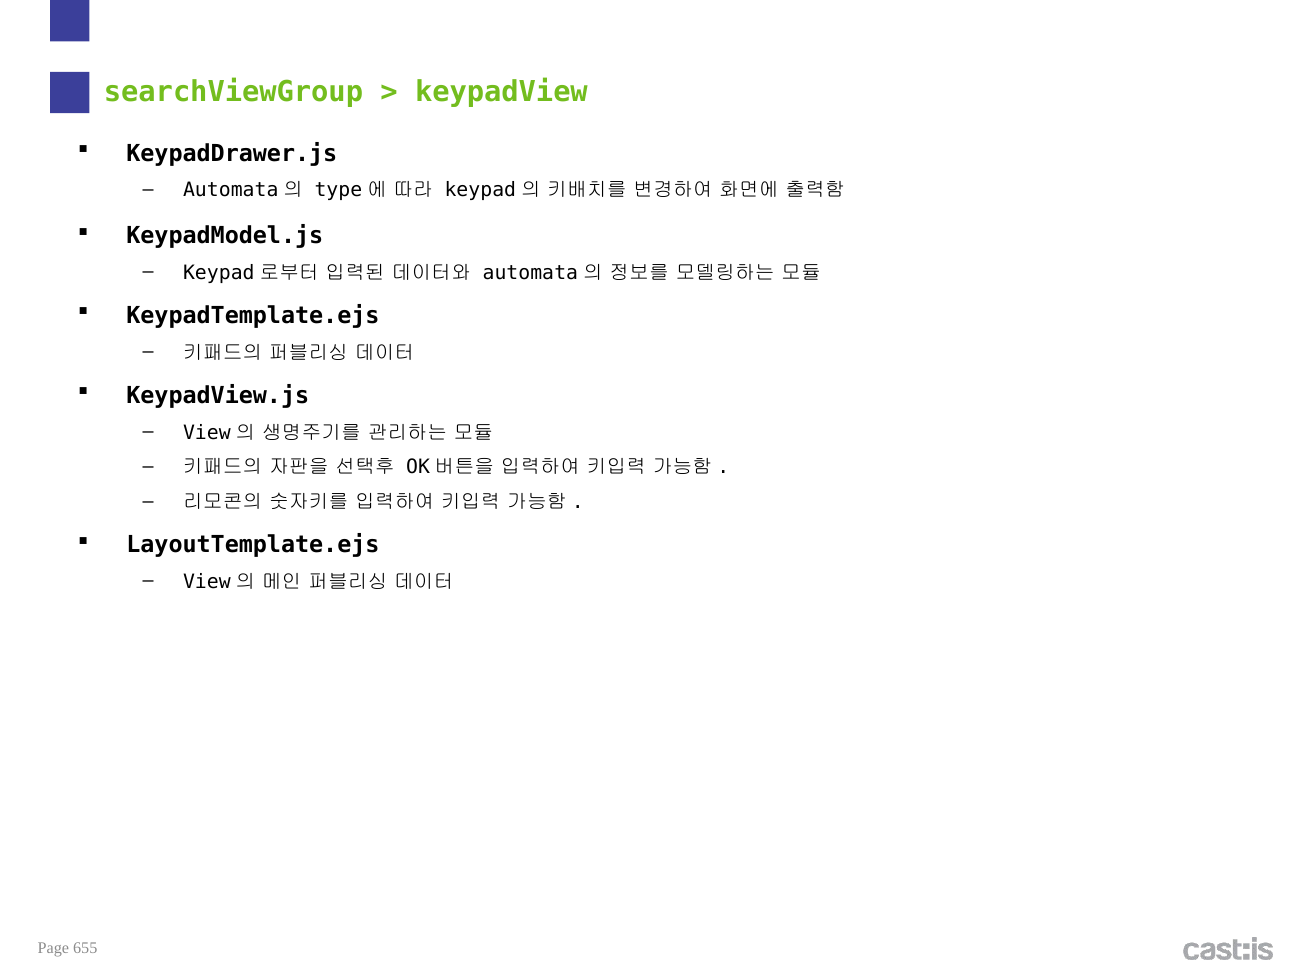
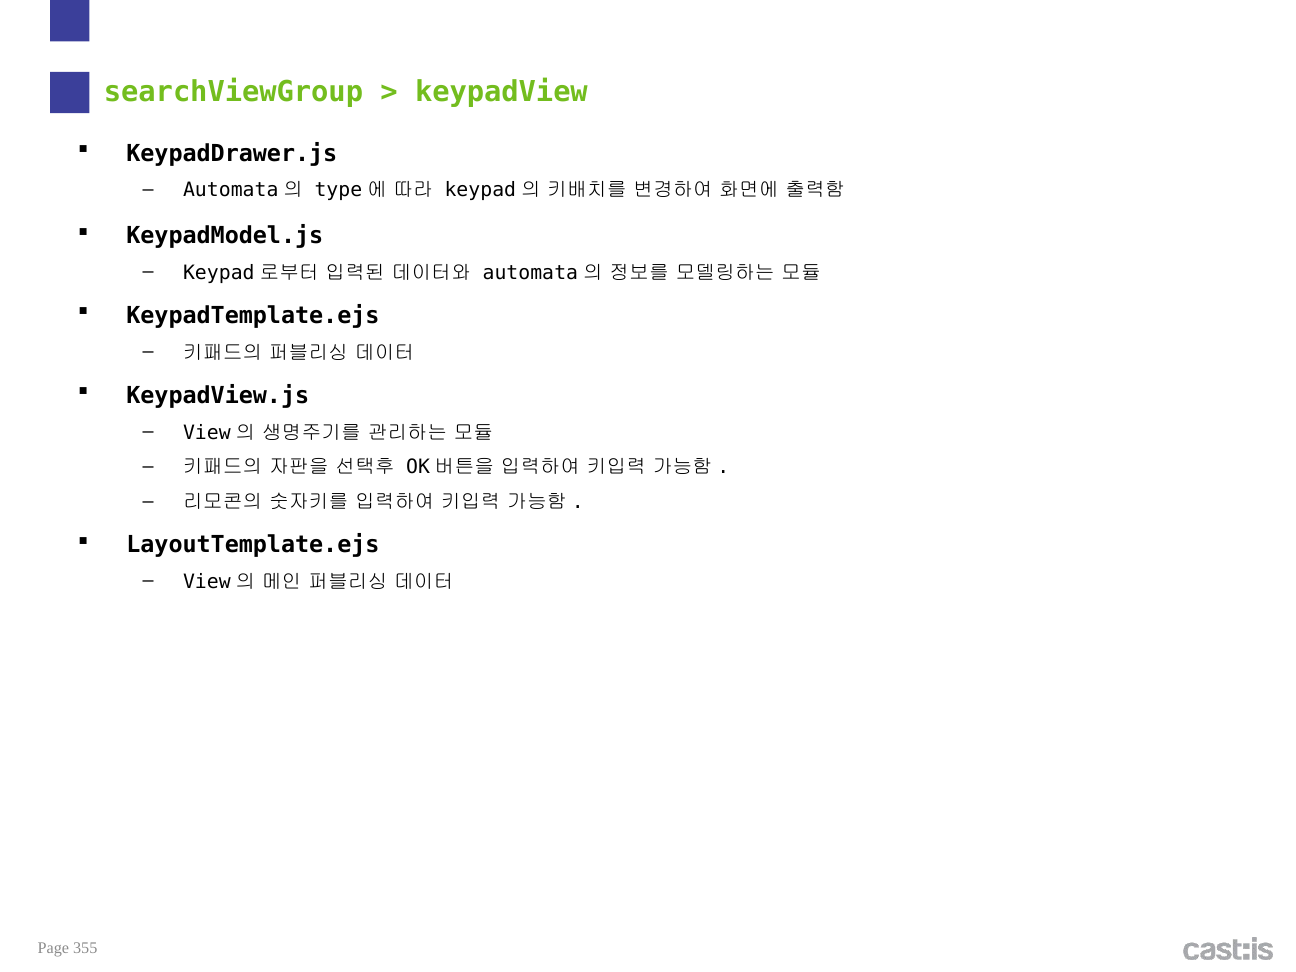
655: 655 -> 355
